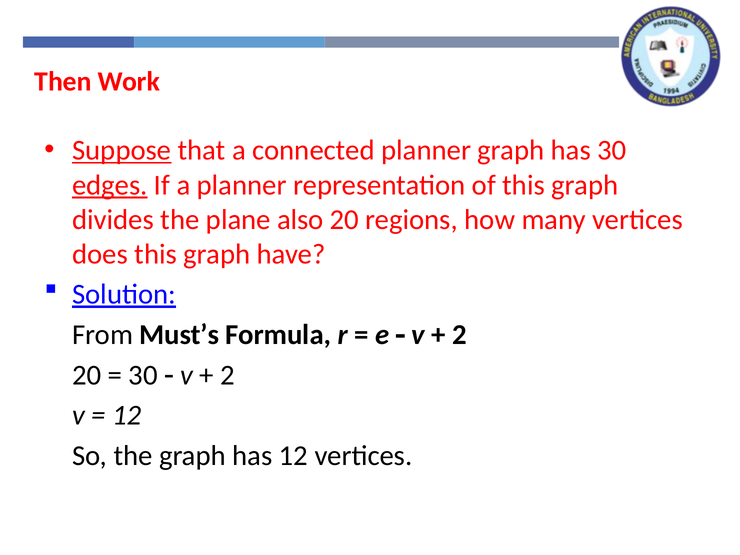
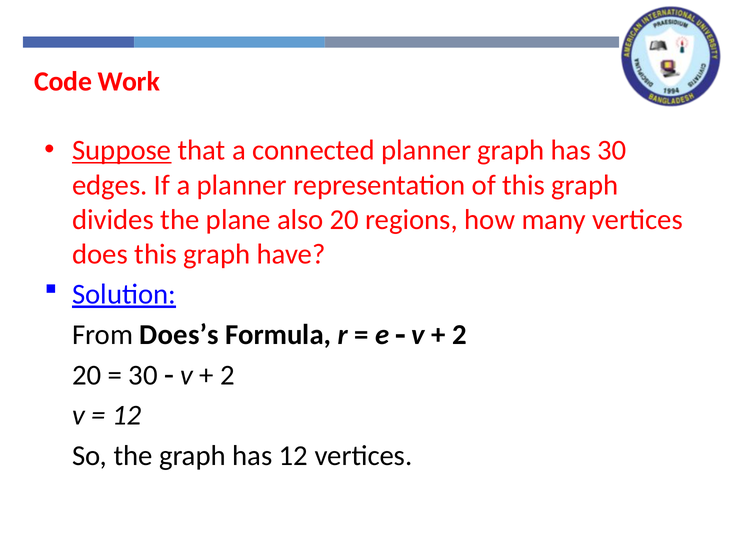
Then: Then -> Code
edges underline: present -> none
Must’s: Must’s -> Does’s
